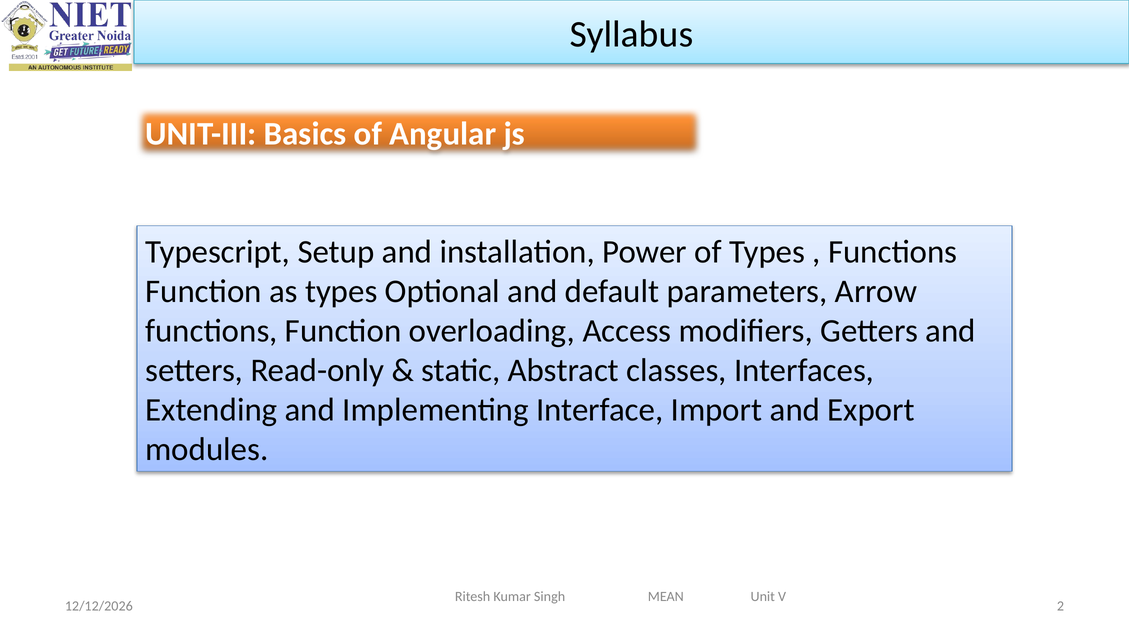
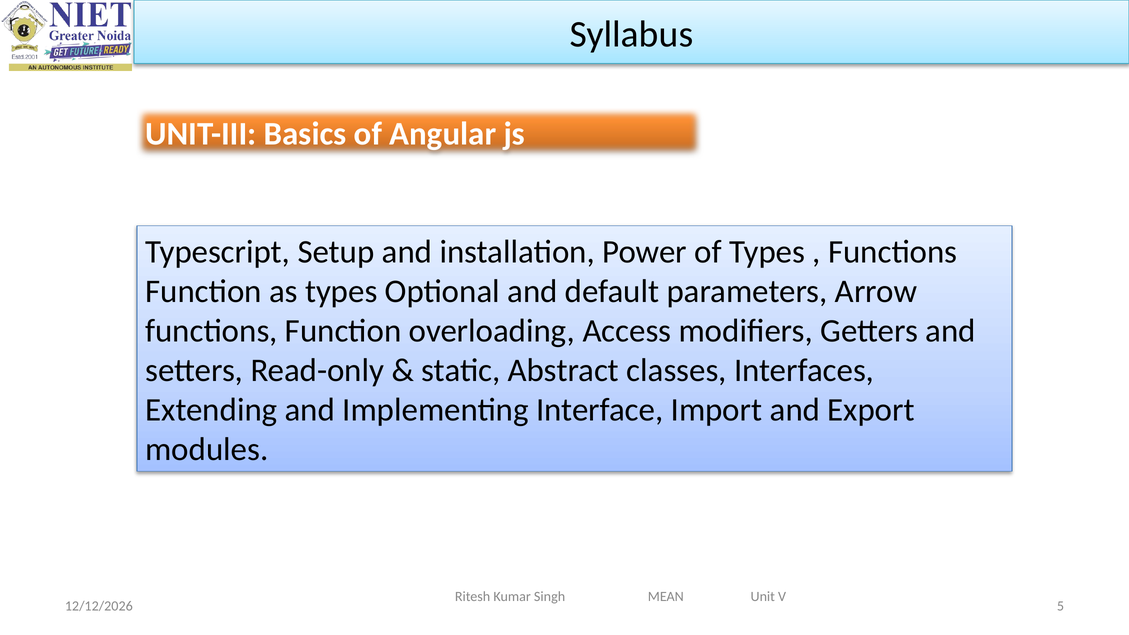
2: 2 -> 5
